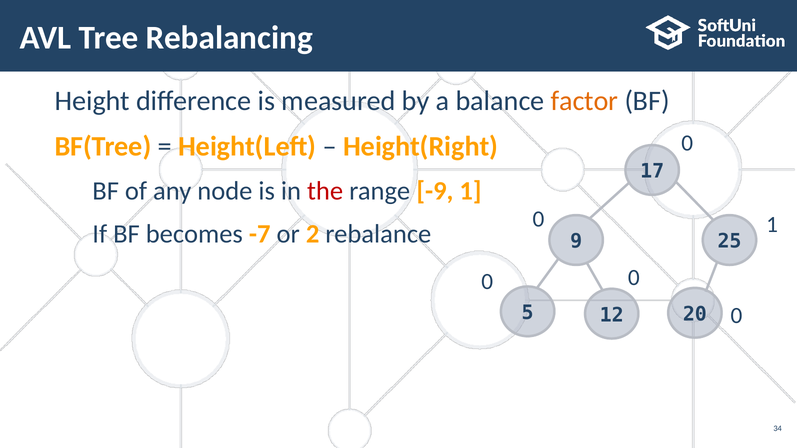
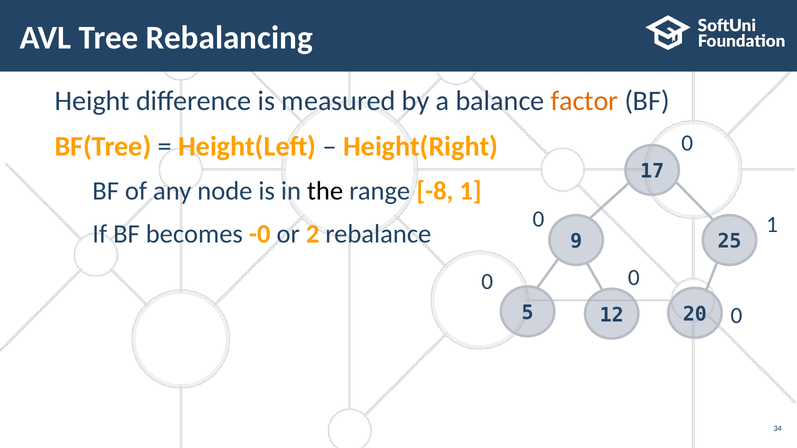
the colour: red -> black
-9: -9 -> -8
-7: -7 -> -0
